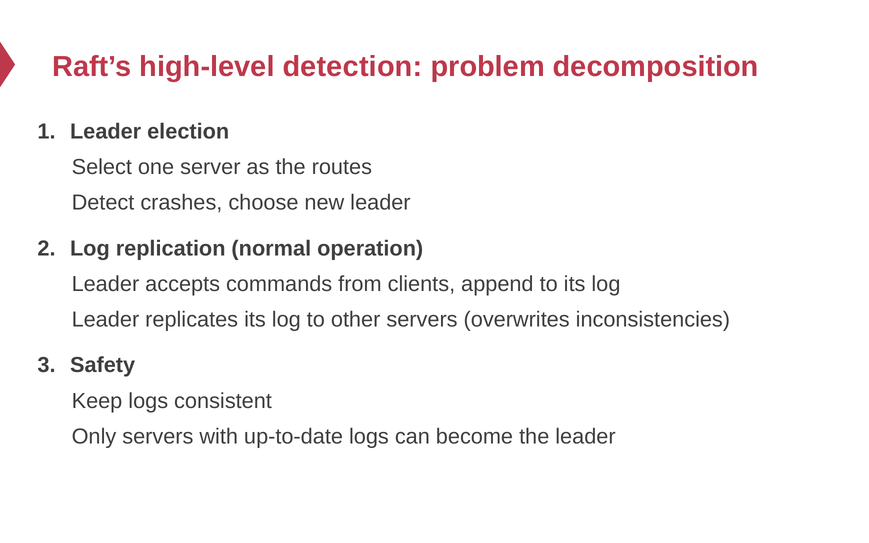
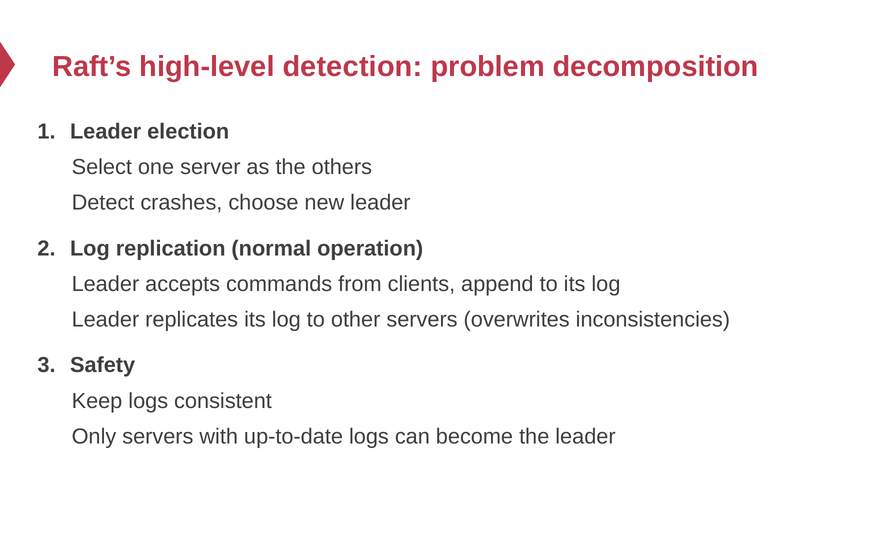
routes: routes -> others
